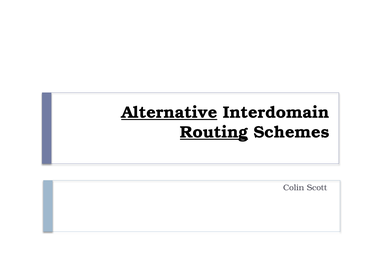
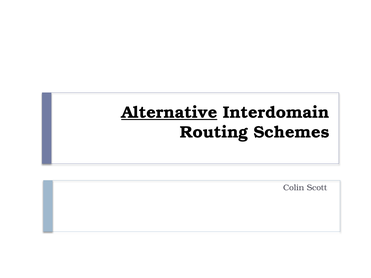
Routing underline: present -> none
